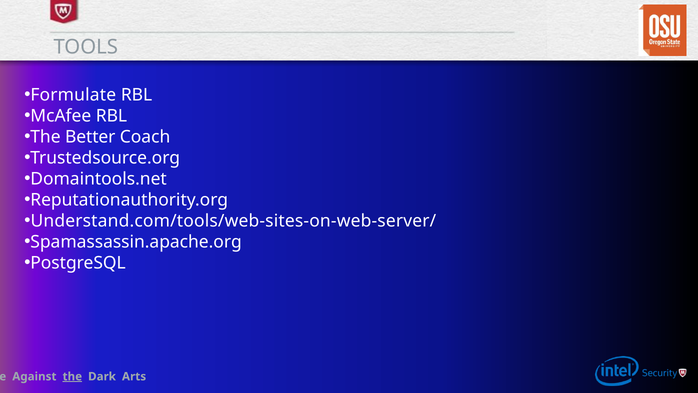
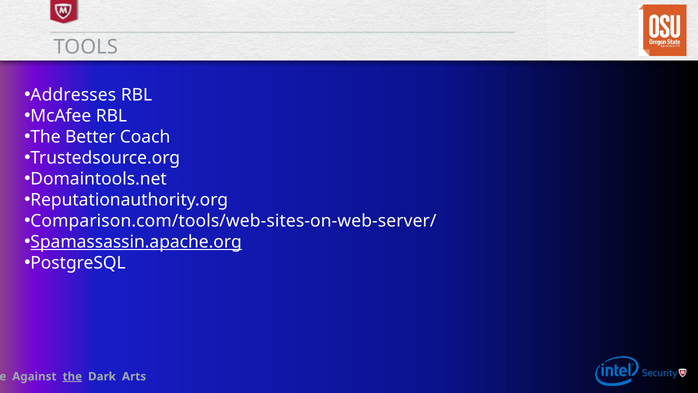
Formulate: Formulate -> Addresses
Understand.com/tools/web-sites-on-web-server/: Understand.com/tools/web-sites-on-web-server/ -> Comparison.com/tools/web-sites-on-web-server/
Spamassassin.apache.org underline: none -> present
